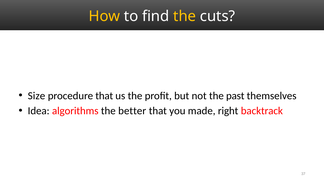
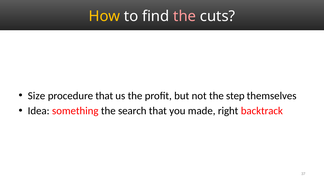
the at (185, 16) colour: yellow -> pink
past: past -> step
algorithms: algorithms -> something
better: better -> search
